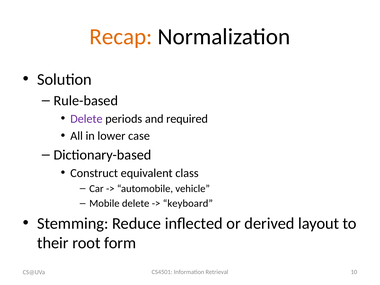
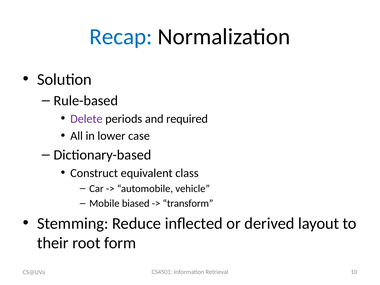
Recap colour: orange -> blue
Mobile delete: delete -> biased
keyboard: keyboard -> transform
